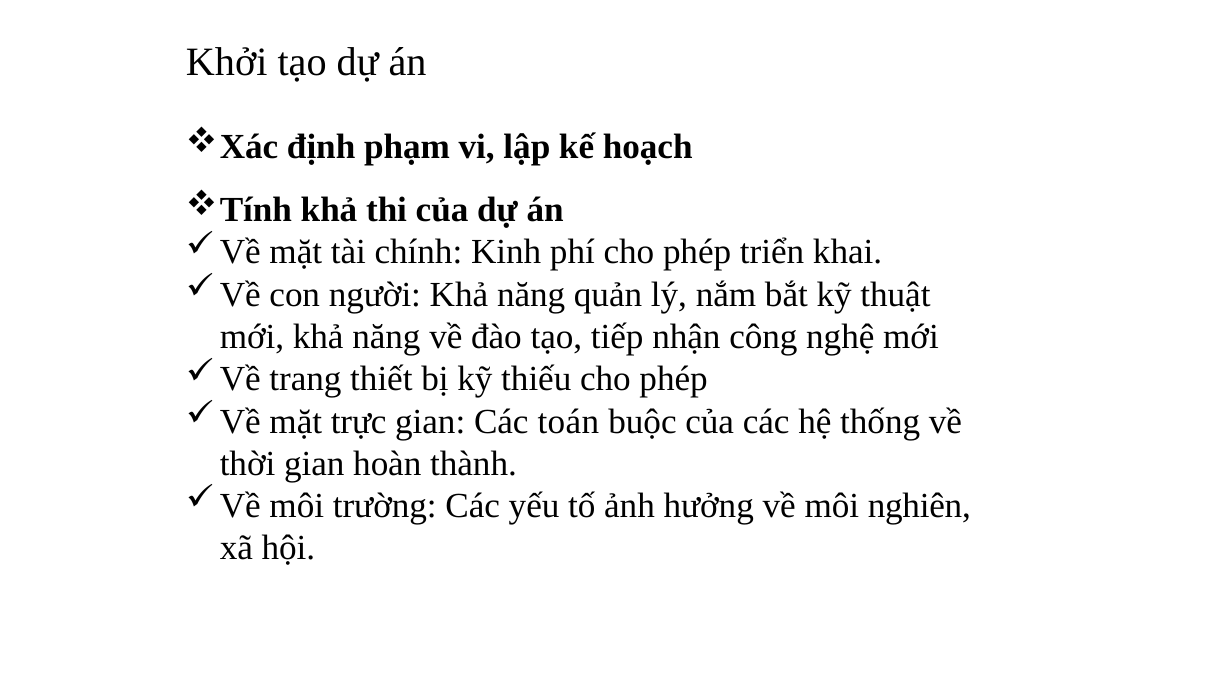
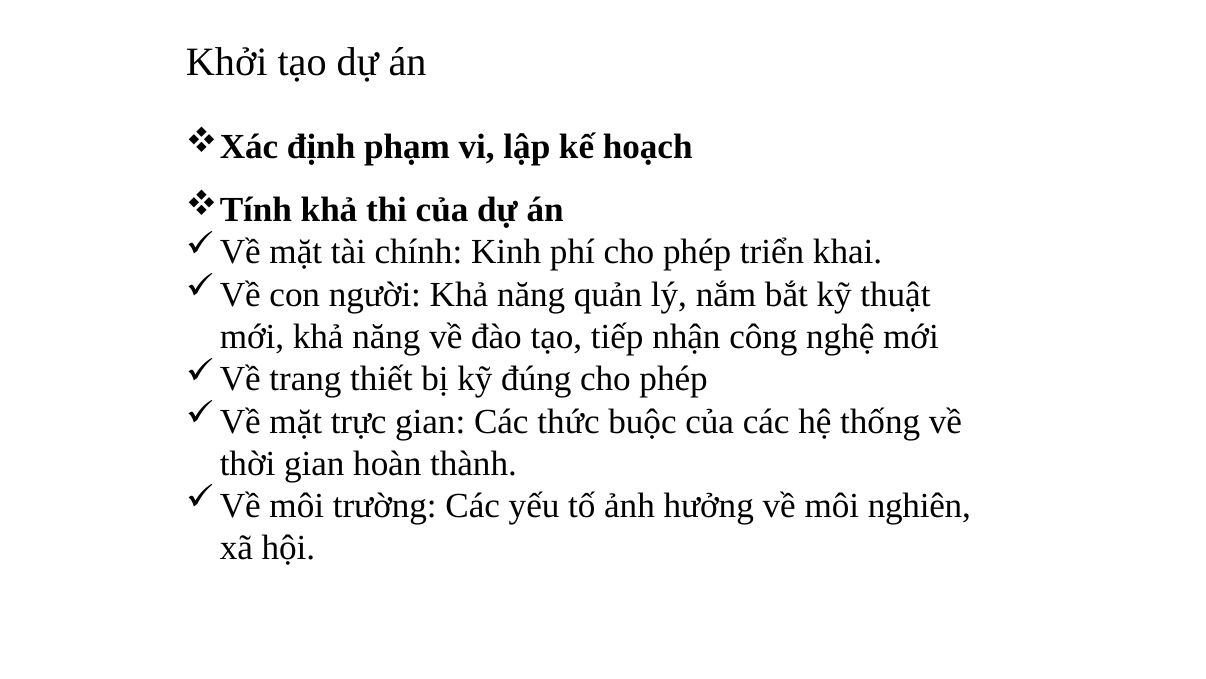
thiếu: thiếu -> đúng
toán: toán -> thức
